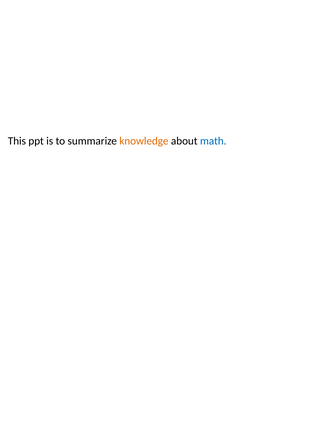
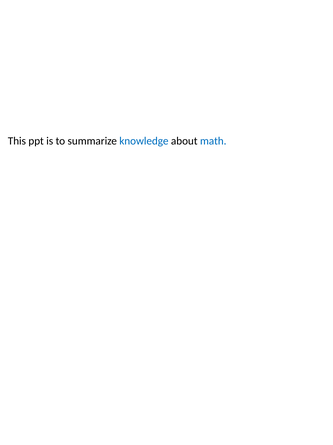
knowledge colour: orange -> blue
